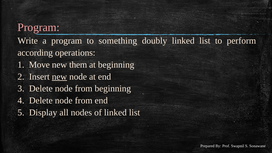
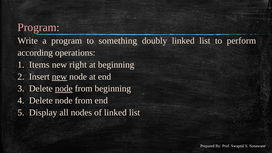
Move: Move -> Items
them: them -> right
node at (64, 89) underline: none -> present
